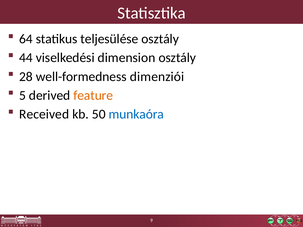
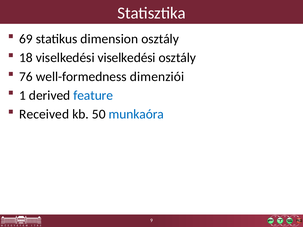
64: 64 -> 69
teljesülése: teljesülése -> dimension
44: 44 -> 18
viselkedési dimension: dimension -> viselkedési
28: 28 -> 76
5: 5 -> 1
feature colour: orange -> blue
